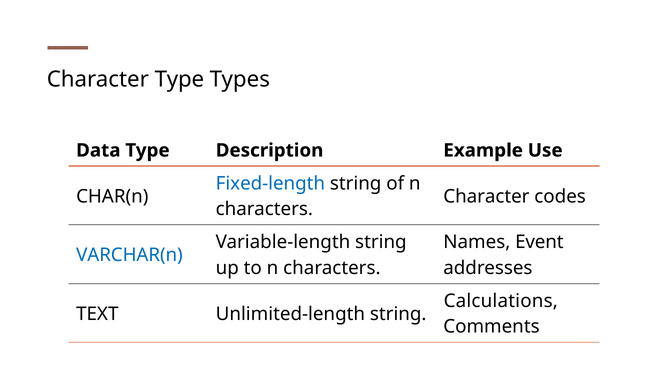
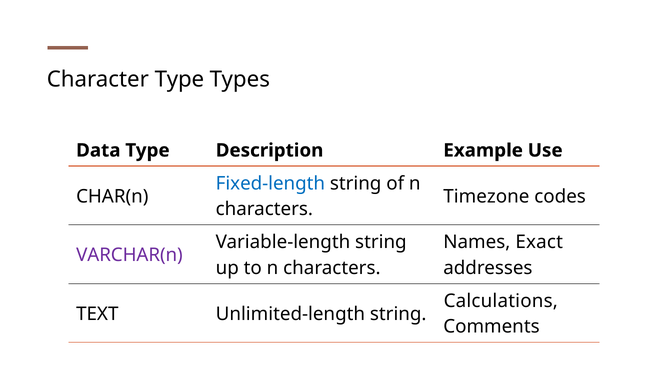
Character at (486, 196): Character -> Timezone
Event: Event -> Exact
VARCHAR(n colour: blue -> purple
